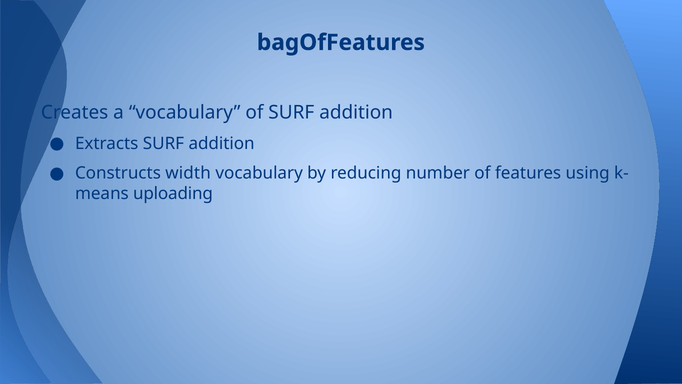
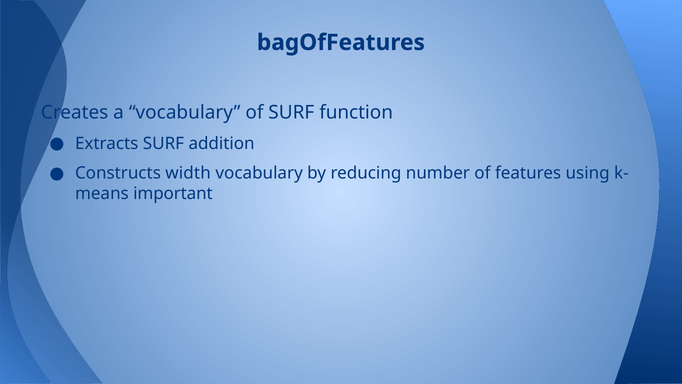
of SURF addition: addition -> function
uploading: uploading -> important
